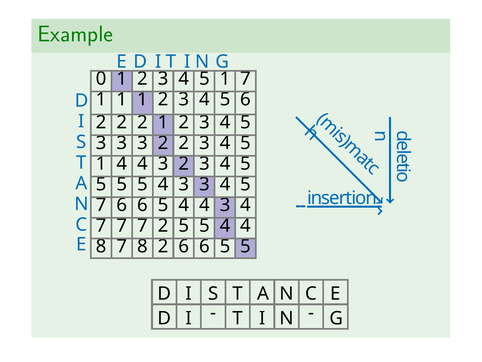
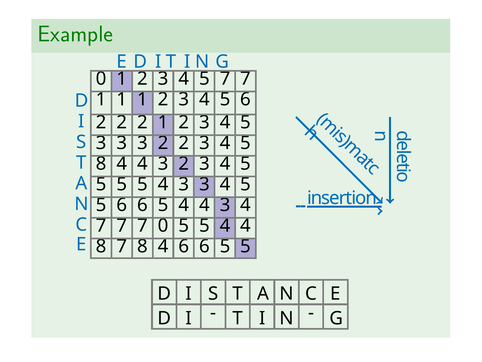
5 1: 1 -> 7
T 1: 1 -> 8
N 7: 7 -> 5
7 2: 2 -> 0
7 8 2: 2 -> 4
